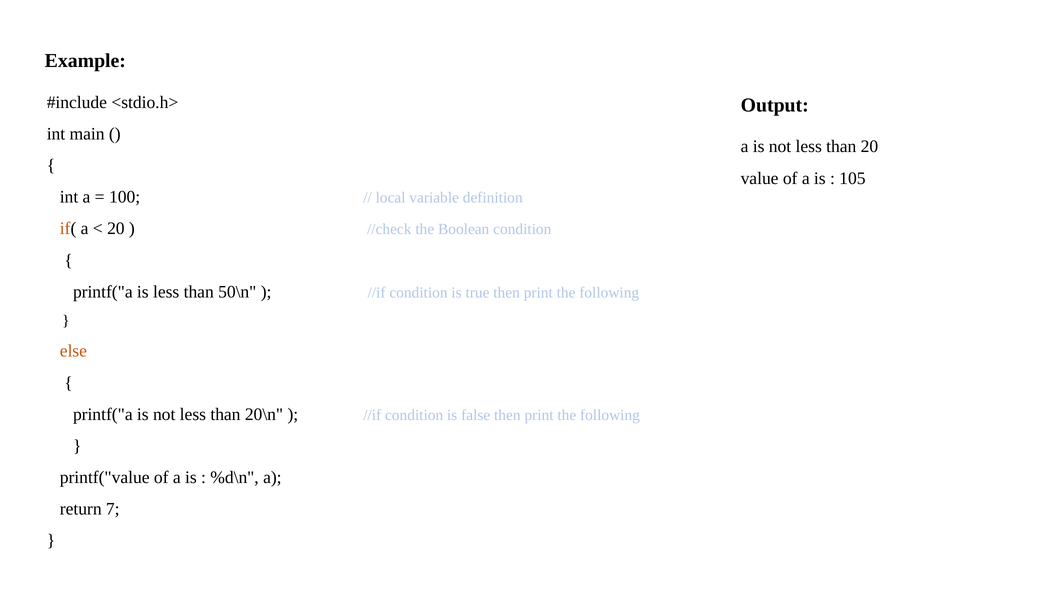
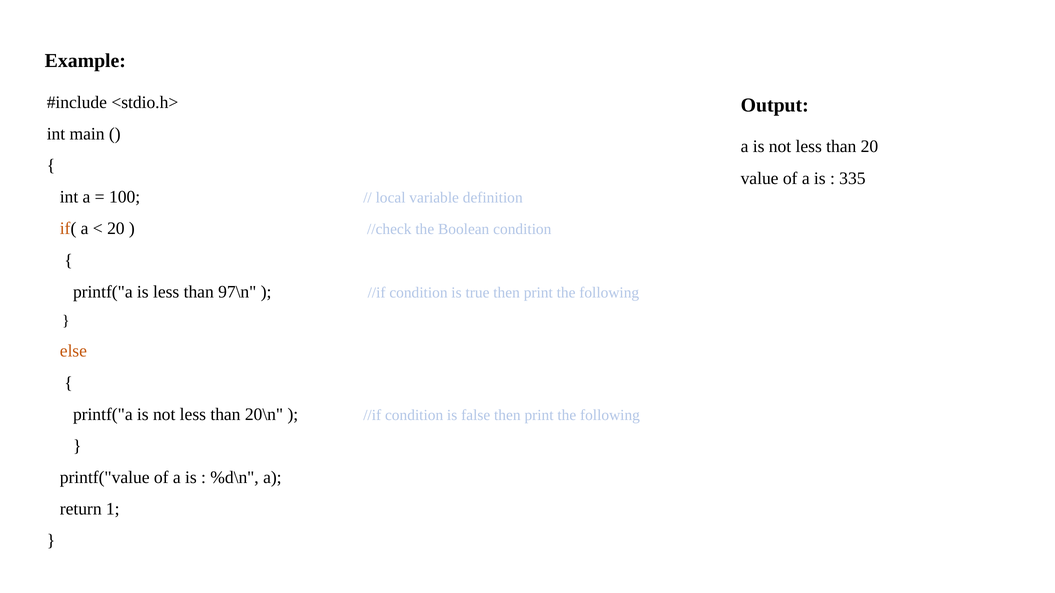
105: 105 -> 335
50\n: 50\n -> 97\n
7: 7 -> 1
